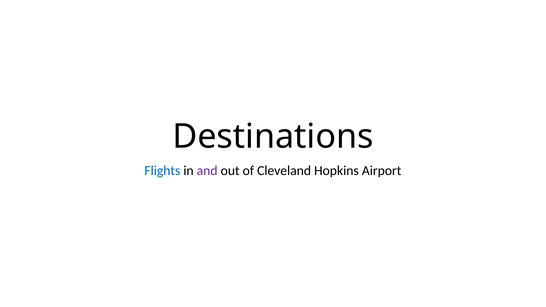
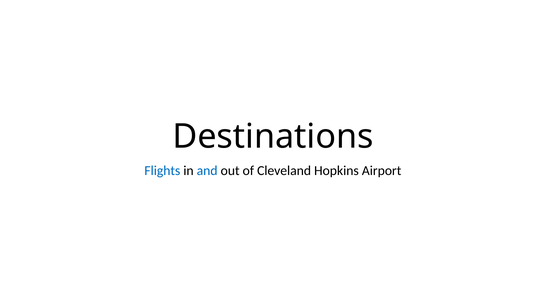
and colour: purple -> blue
